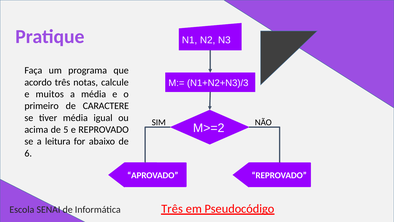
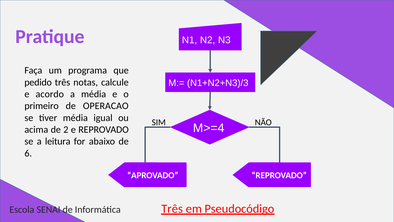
acordo: acordo -> pedido
muitos: muitos -> acordo
CARACTERE: CARACTERE -> OPERACAO
M>=2: M>=2 -> M>=4
5: 5 -> 2
